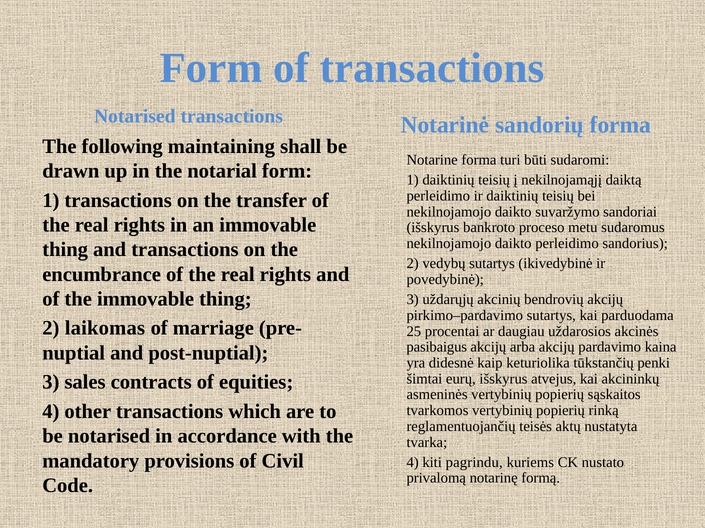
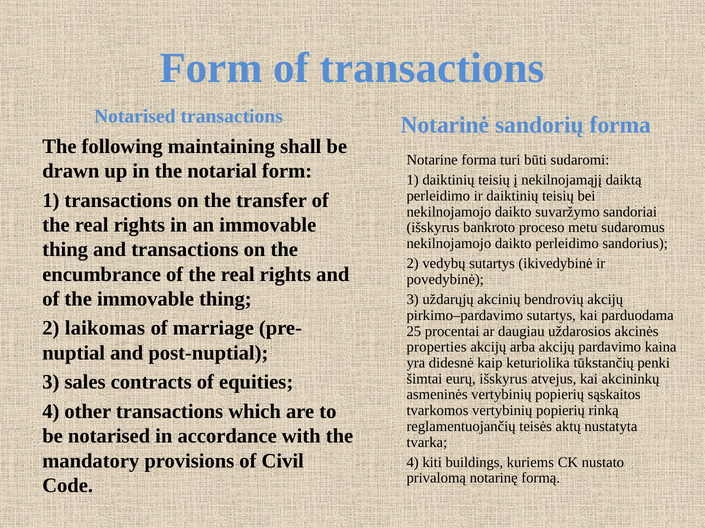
pasibaigus: pasibaigus -> properties
pagrindu: pagrindu -> buildings
